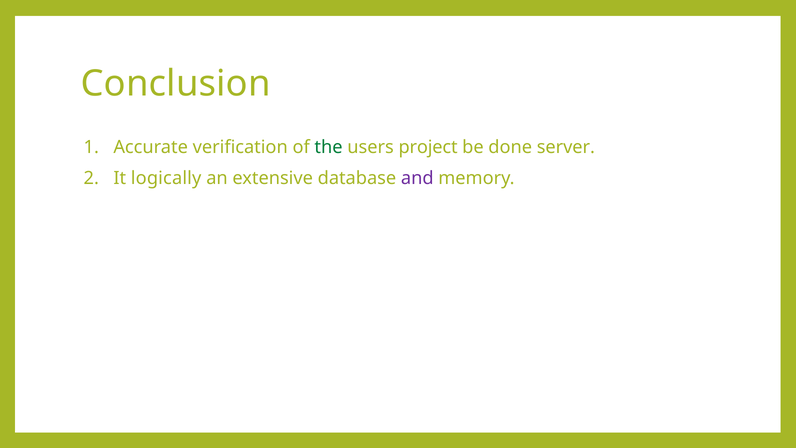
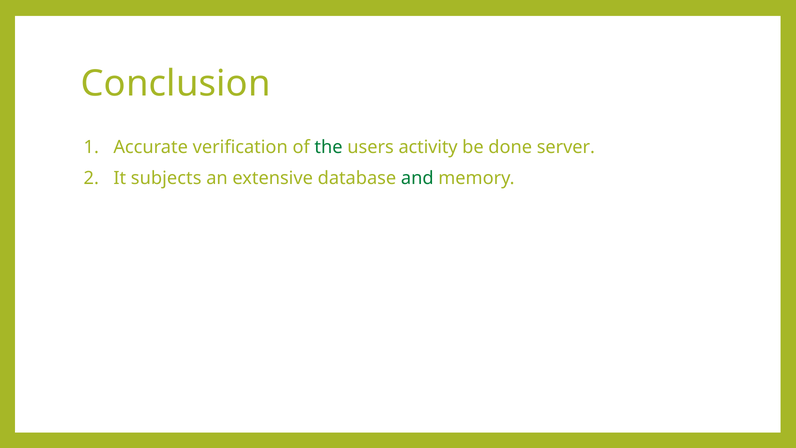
project: project -> activity
logically: logically -> subjects
and colour: purple -> green
